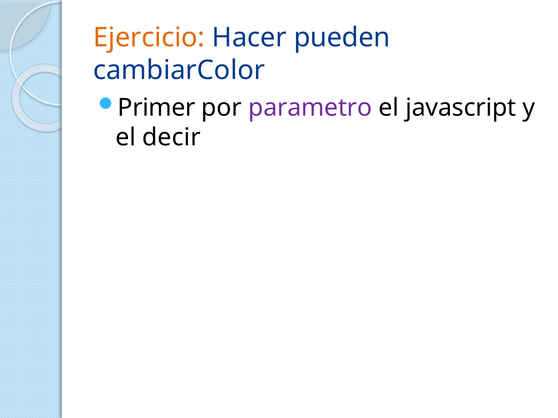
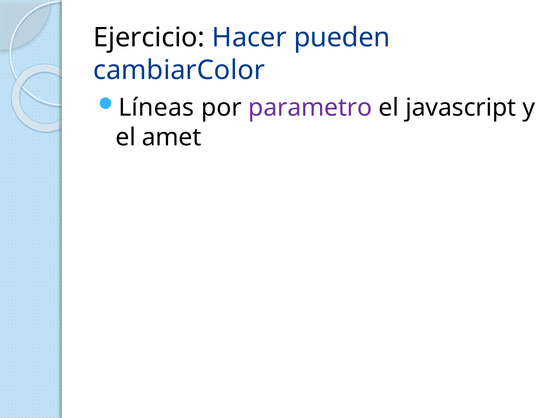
Ejercicio colour: orange -> black
Primer: Primer -> Líneas
decir: decir -> amet
